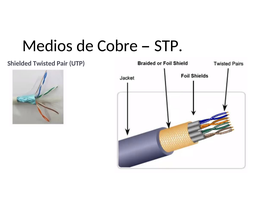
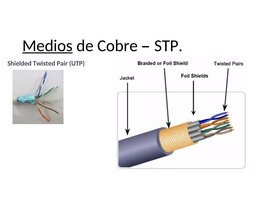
Medios underline: none -> present
